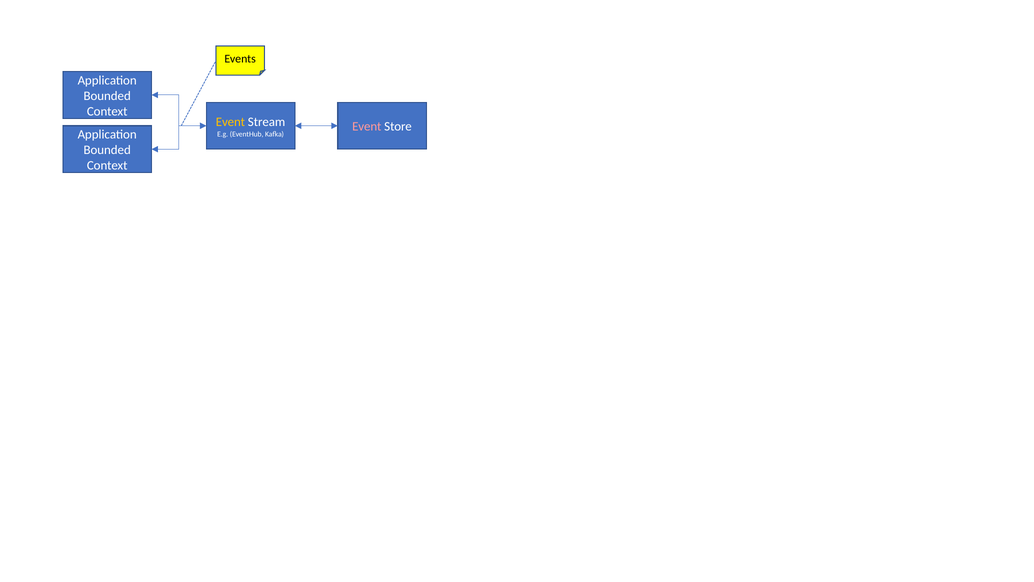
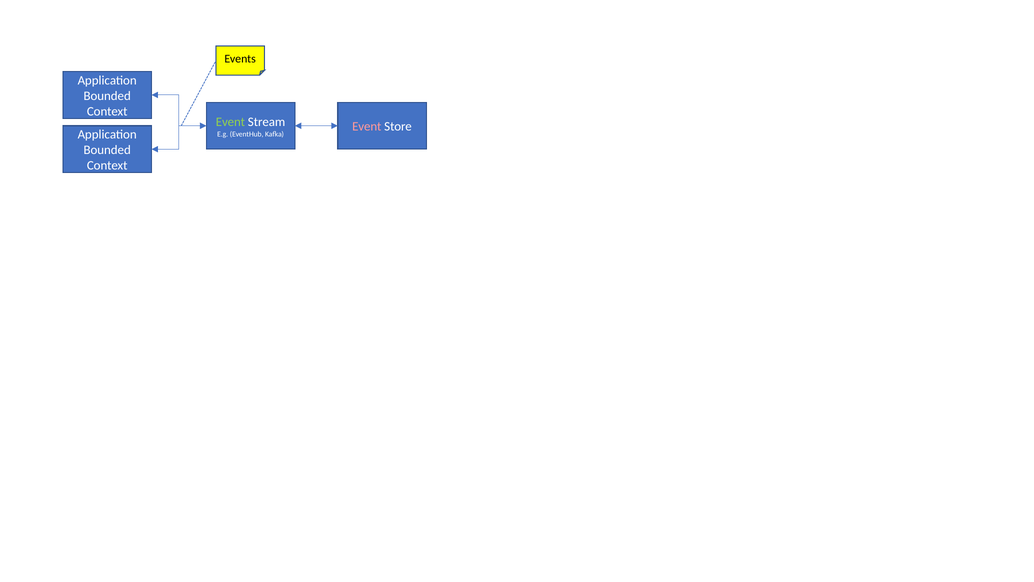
Event at (230, 122) colour: yellow -> light green
